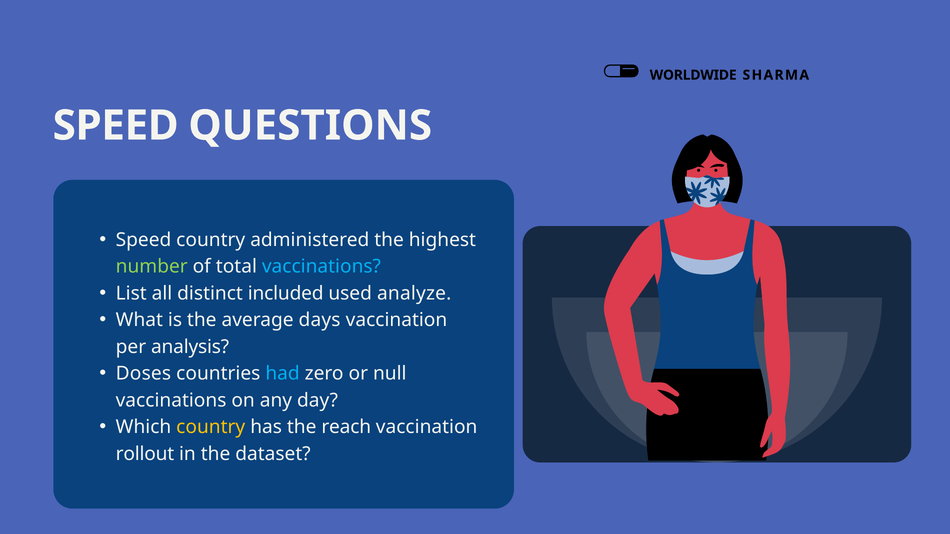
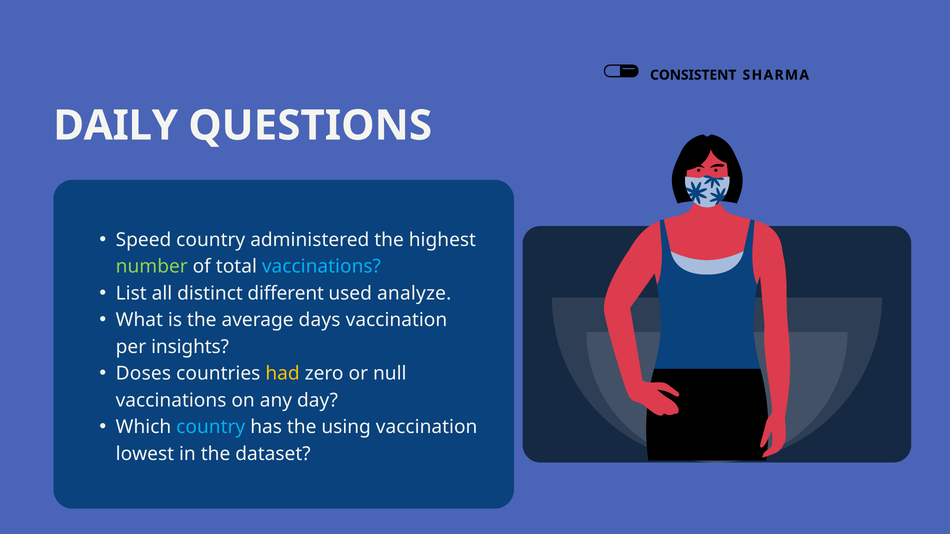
WORLDWIDE: WORLDWIDE -> CONSISTENT
SPEED at (116, 126): SPEED -> DAILY
included: included -> different
analysis: analysis -> insights
had colour: light blue -> yellow
country at (211, 427) colour: yellow -> light blue
reach: reach -> using
rollout: rollout -> lowest
